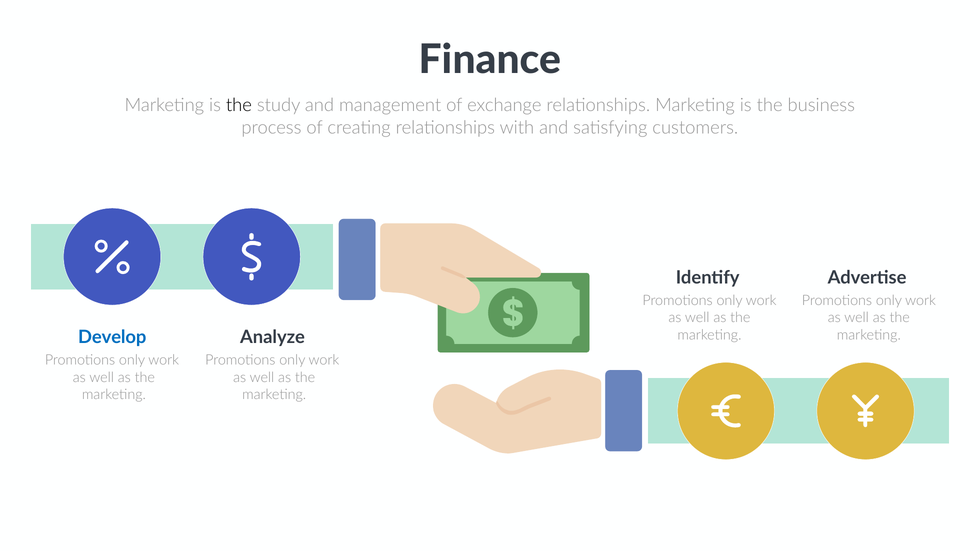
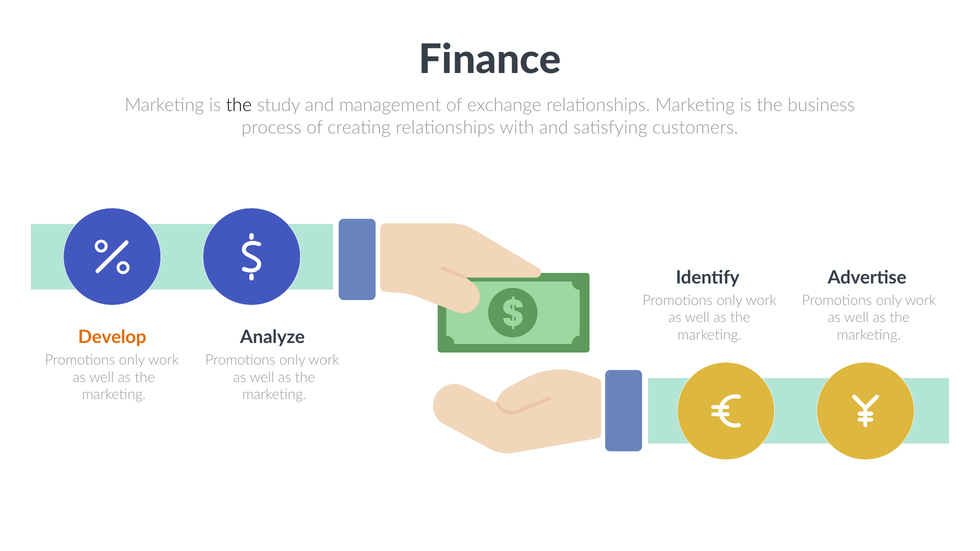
Develop colour: blue -> orange
